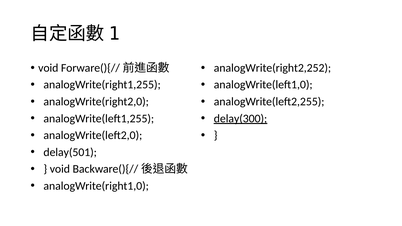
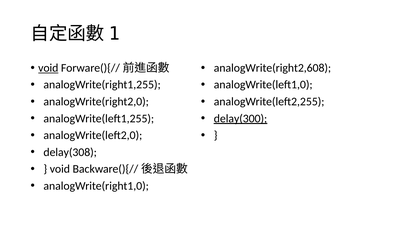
void at (48, 68) underline: none -> present
analogWrite(right2,252: analogWrite(right2,252 -> analogWrite(right2,608
delay(501: delay(501 -> delay(308
